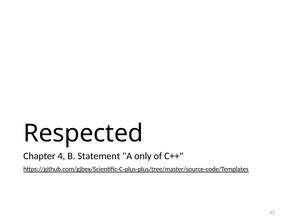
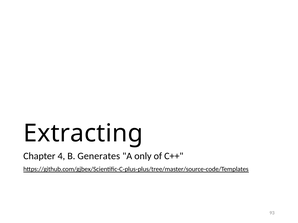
Respected: Respected -> Extracting
Statement: Statement -> Generates
